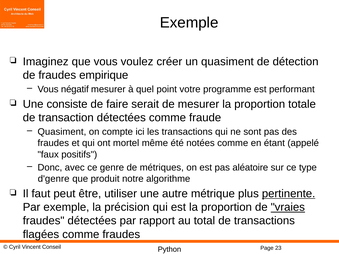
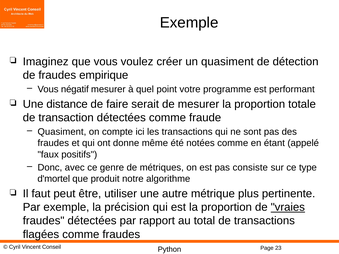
consiste: consiste -> distance
mortel: mortel -> donne
aléatoire: aléatoire -> consiste
d'genre: d'genre -> d'mortel
pertinente underline: present -> none
